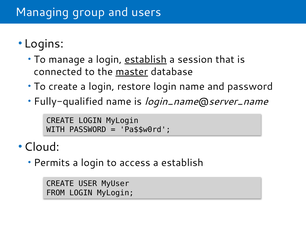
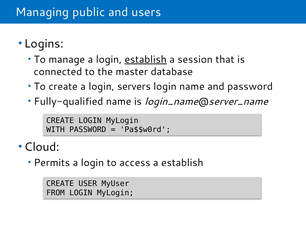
group: group -> public
master underline: present -> none
restore: restore -> servers
